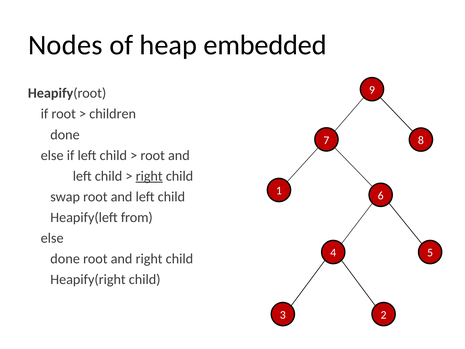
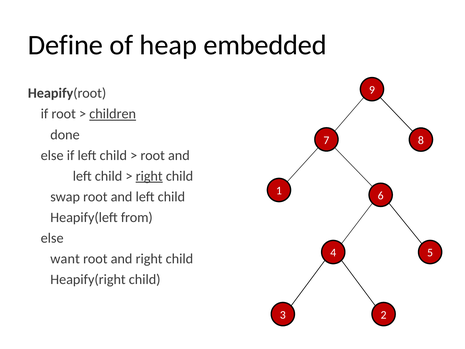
Nodes: Nodes -> Define
children underline: none -> present
done at (65, 259): done -> want
